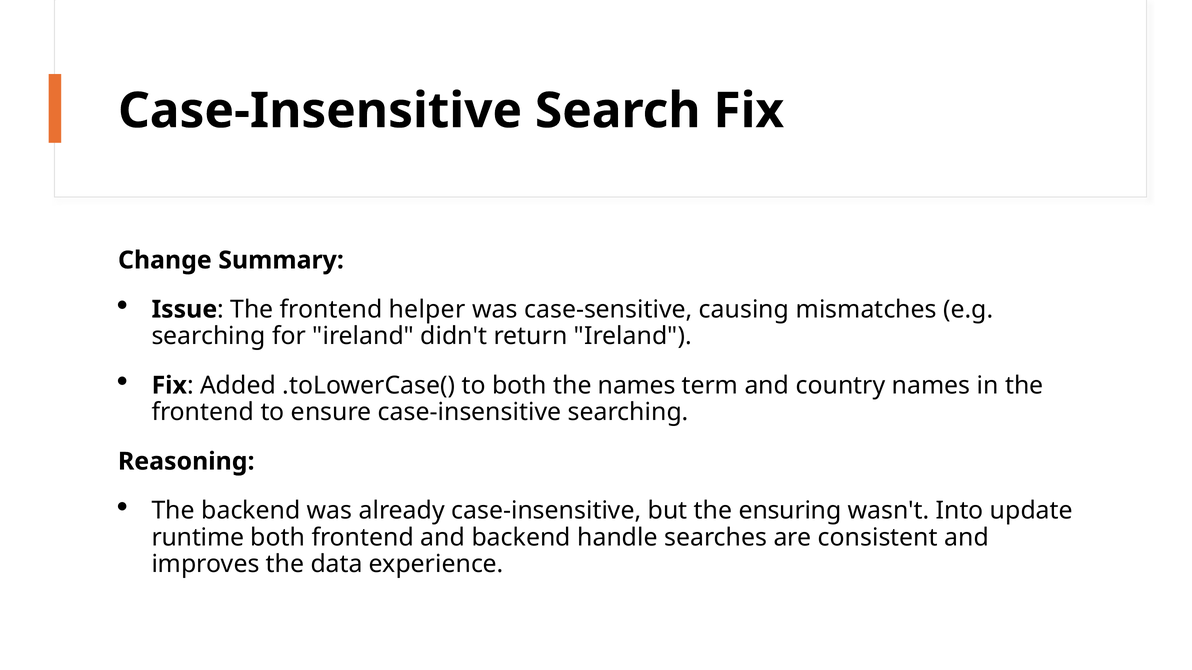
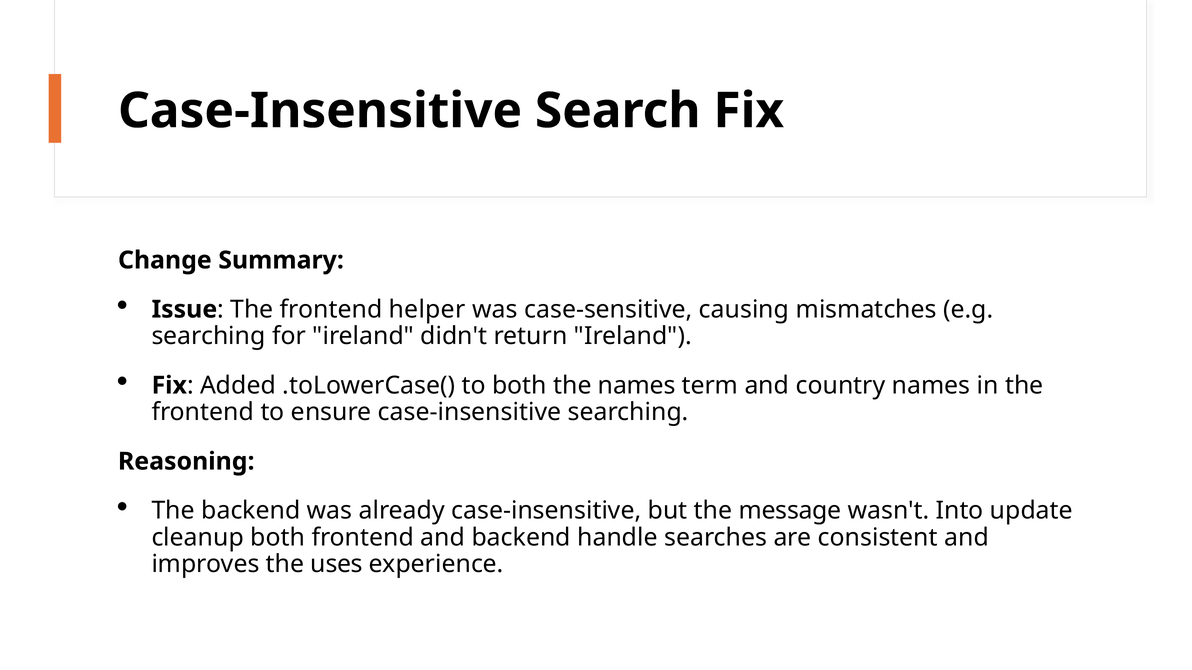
ensuring: ensuring -> message
runtime: runtime -> cleanup
data: data -> uses
